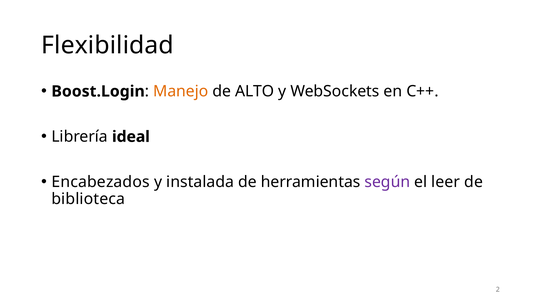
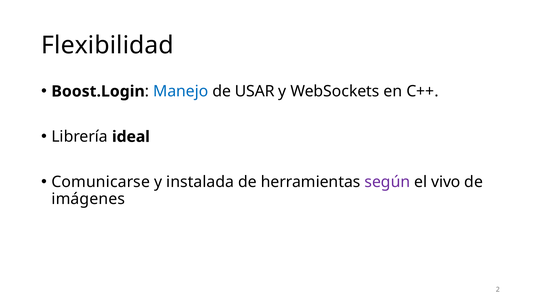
Manejo colour: orange -> blue
ALTO: ALTO -> USAR
Encabezados: Encabezados -> Comunicarse
leer: leer -> vivo
biblioteca: biblioteca -> imágenes
